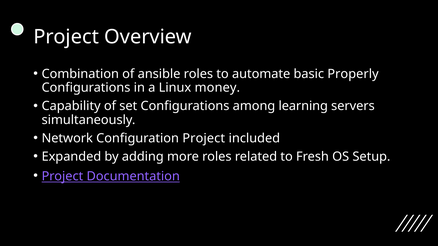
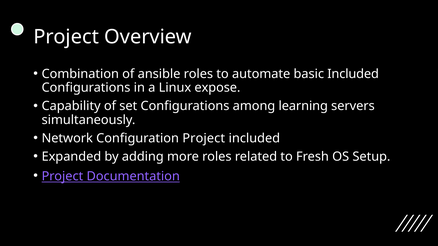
basic Properly: Properly -> Included
money: money -> expose
